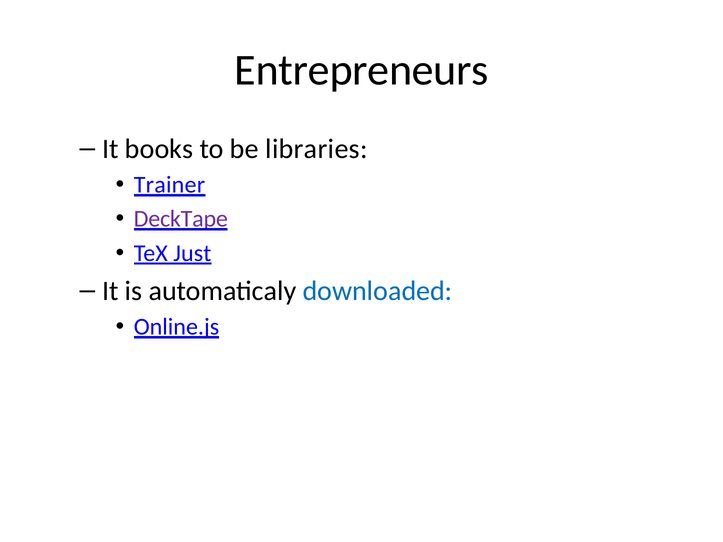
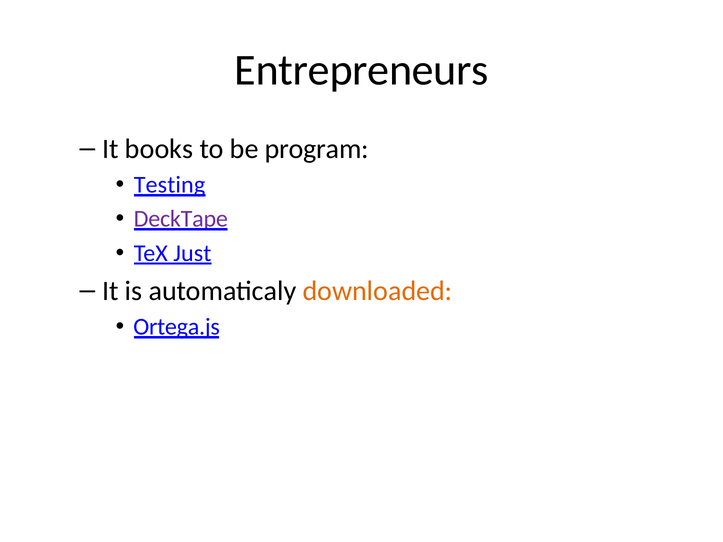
libraries: libraries -> program
Trainer: Trainer -> Testing
downloaded colour: blue -> orange
Online.js: Online.js -> Ortega.js
